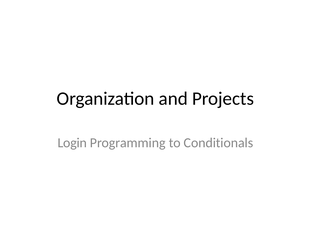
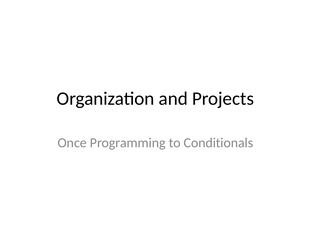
Login: Login -> Once
